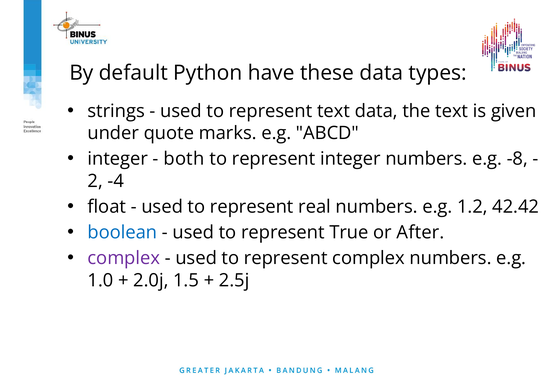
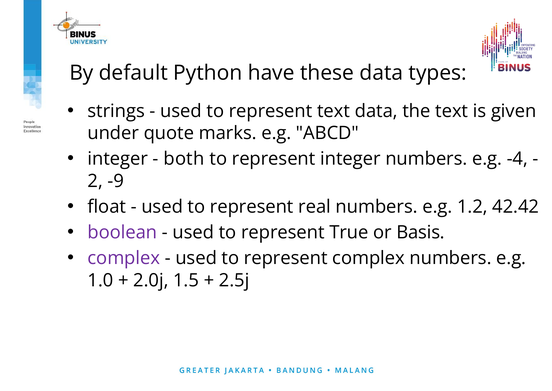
-8: -8 -> -4
-4: -4 -> -9
boolean colour: blue -> purple
After: After -> Basis
